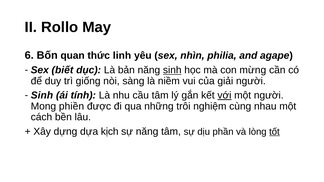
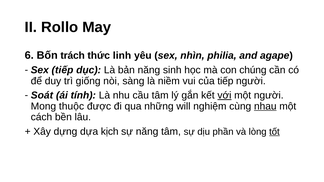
quan: quan -> trách
Sex biết: biết -> tiếp
sinh at (172, 70) underline: present -> none
mừng: mừng -> chúng
của giải: giải -> tiếp
Sinh at (42, 95): Sinh -> Soát
phiền: phiền -> thuộc
trôi: trôi -> will
nhau underline: none -> present
